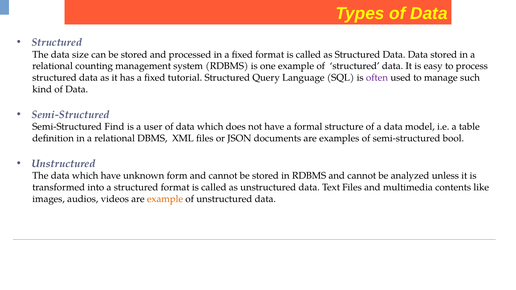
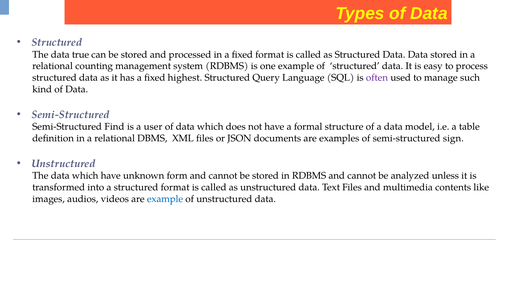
size: size -> true
tutorial: tutorial -> highest
bool: bool -> sign
example at (165, 199) colour: orange -> blue
